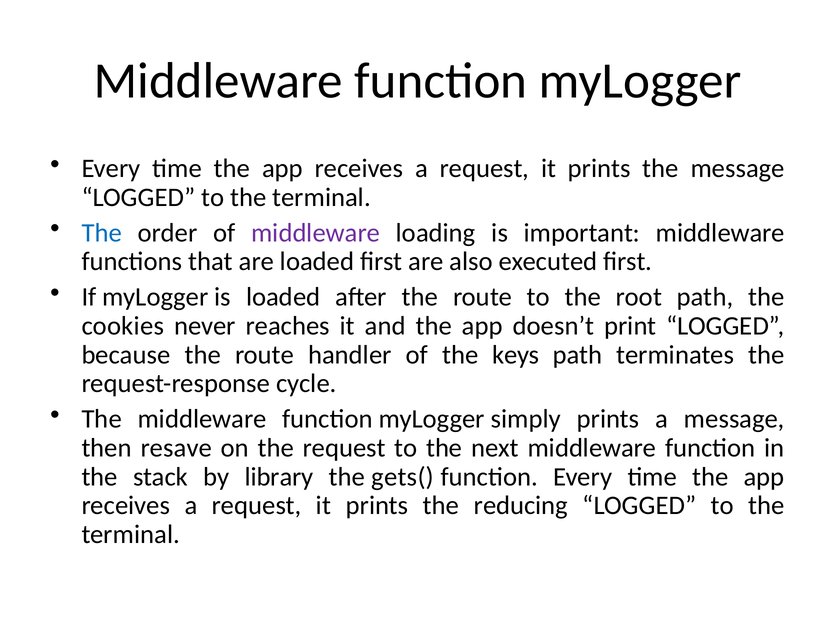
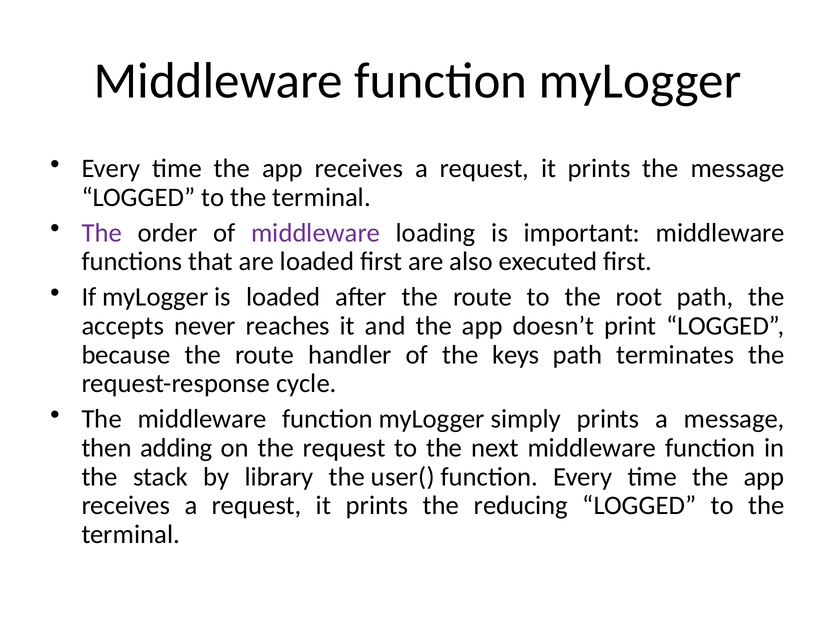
The at (102, 233) colour: blue -> purple
cookies: cookies -> accepts
resave: resave -> adding
gets(: gets( -> user(
